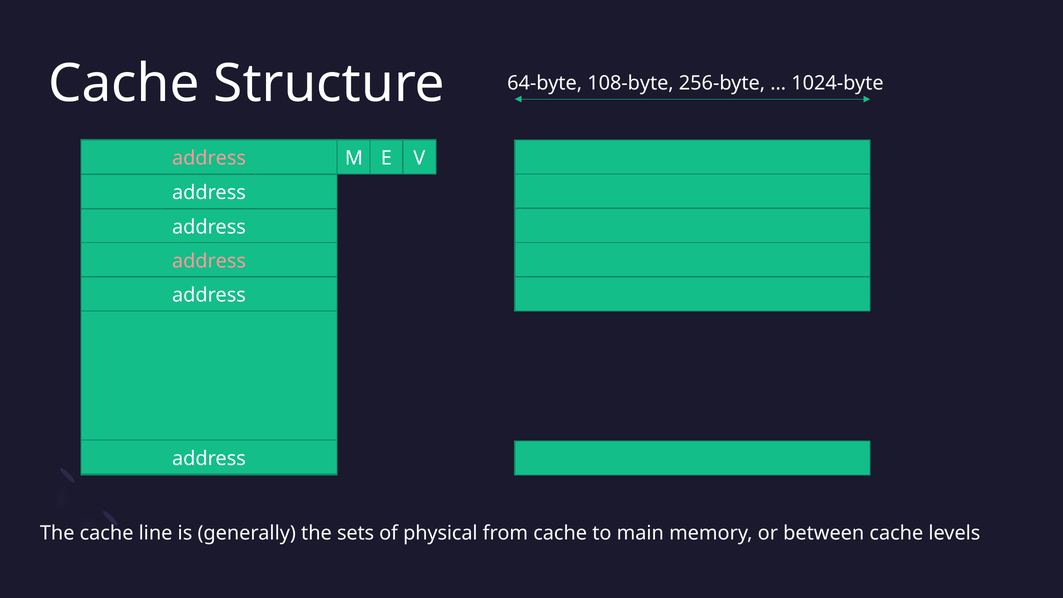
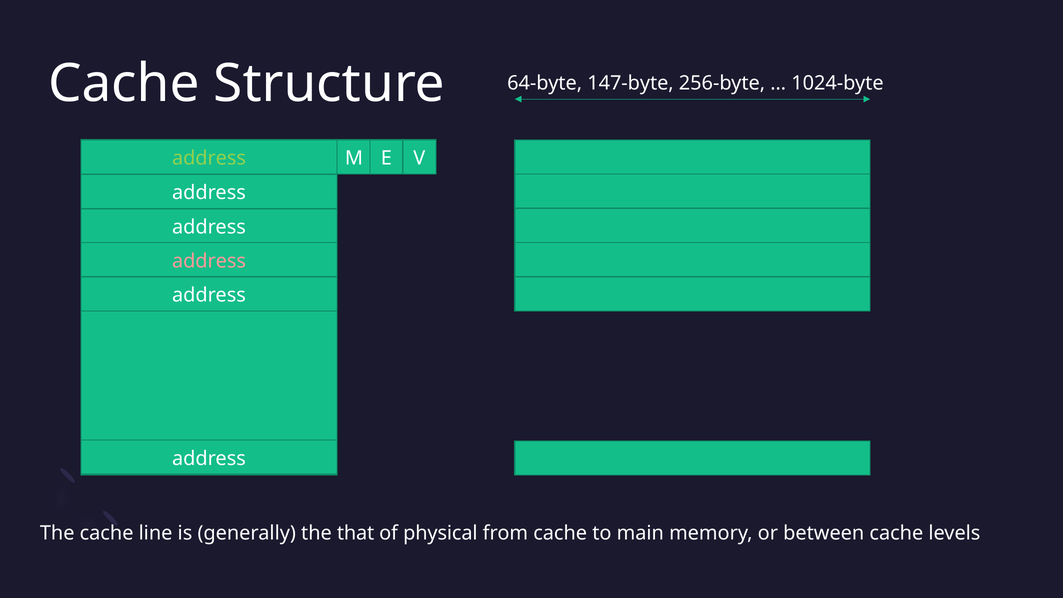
108-byte: 108-byte -> 147-byte
address at (209, 158) colour: pink -> light green
sets: sets -> that
